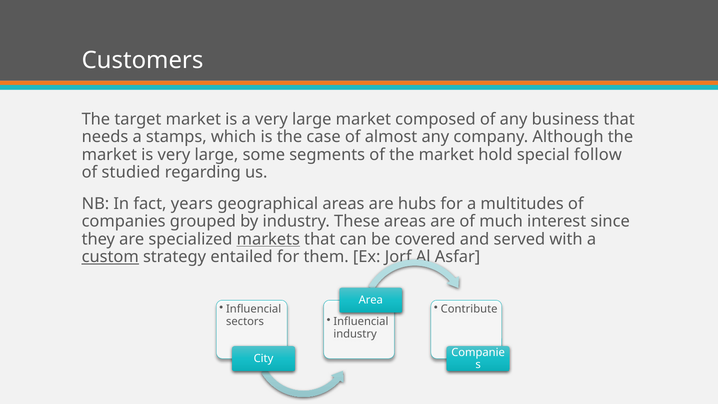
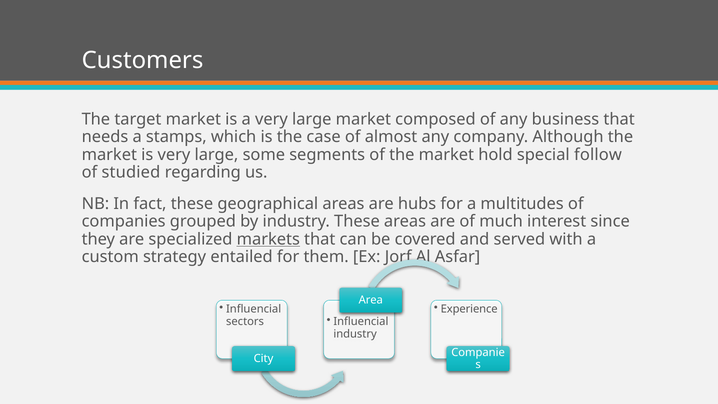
fact years: years -> these
custom underline: present -> none
Contribute: Contribute -> Experience
